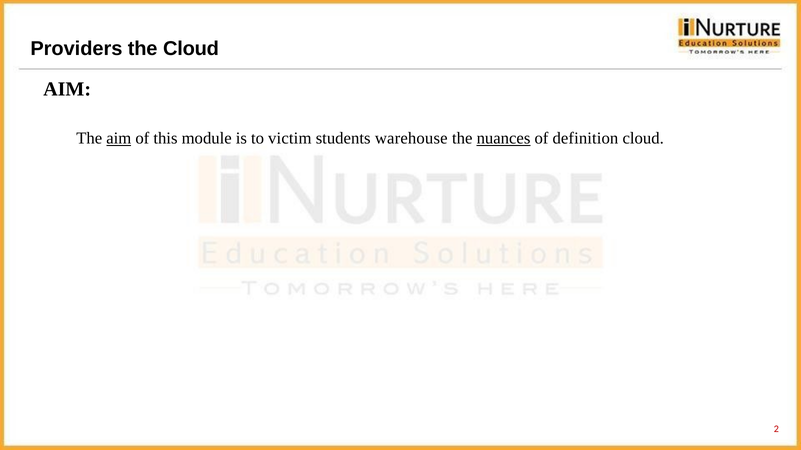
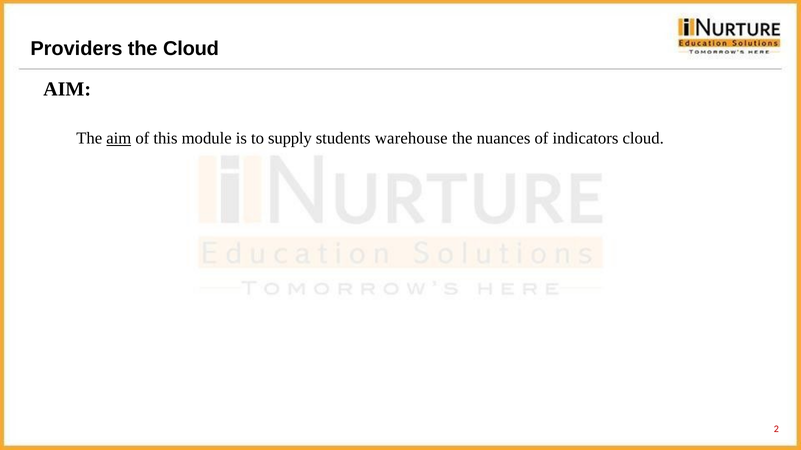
victim: victim -> supply
nuances underline: present -> none
definition: definition -> indicators
